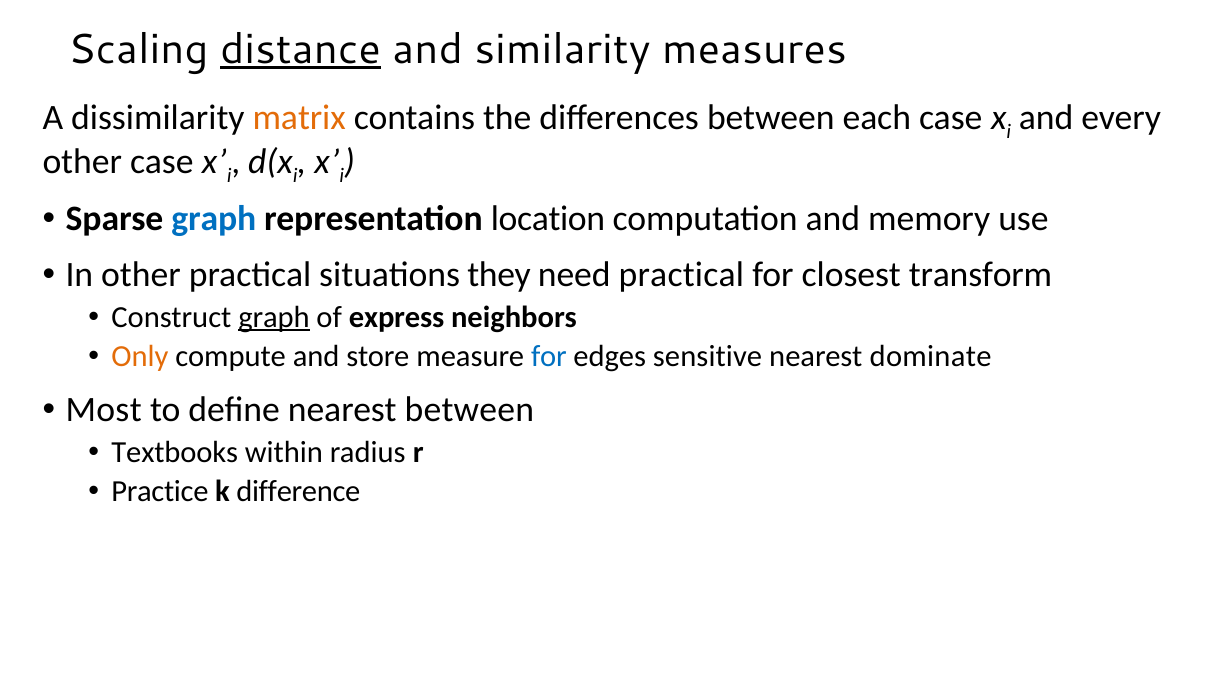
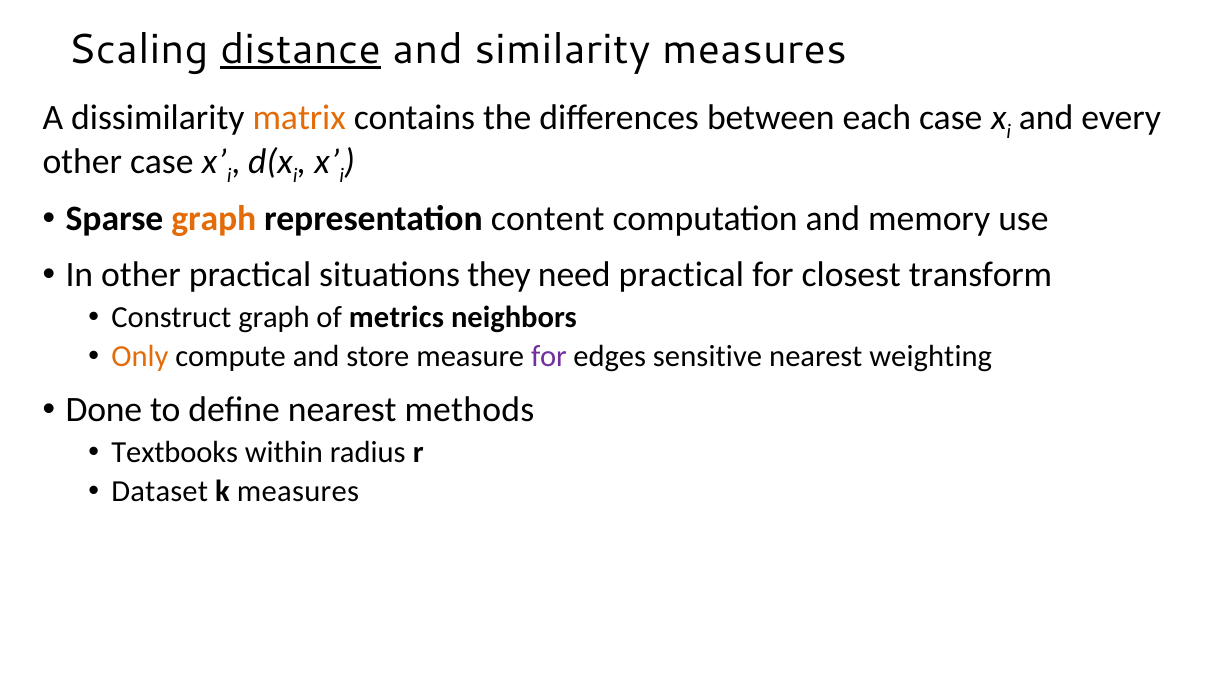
graph at (214, 219) colour: blue -> orange
location: location -> content
graph at (274, 317) underline: present -> none
express: express -> metrics
for at (549, 357) colour: blue -> purple
dominate: dominate -> weighting
Most: Most -> Done
nearest between: between -> methods
Practice: Practice -> Dataset
k difference: difference -> measures
